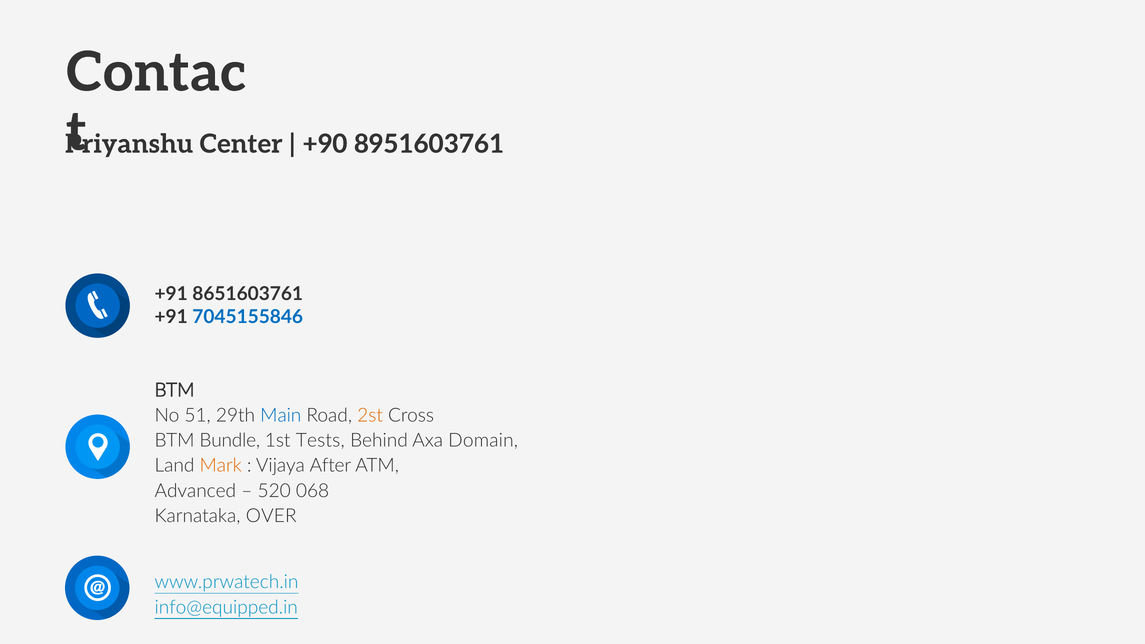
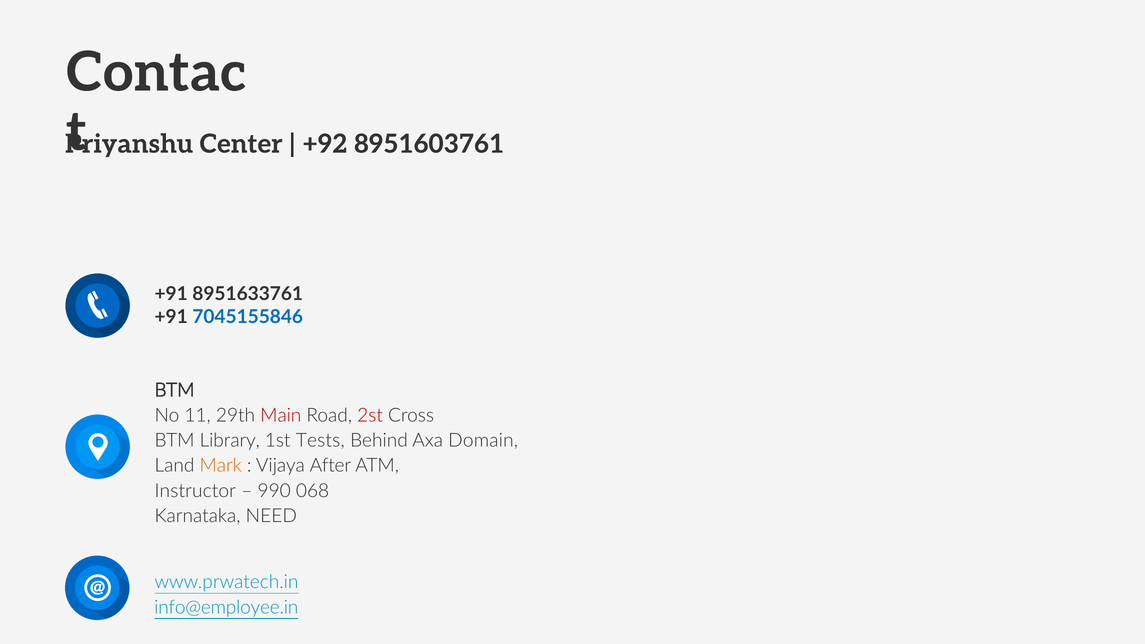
+90: +90 -> +92
8651603761: 8651603761 -> 8951633761
51: 51 -> 11
Main colour: blue -> red
2st colour: orange -> red
Bundle: Bundle -> Library
Advanced: Advanced -> Instructor
520: 520 -> 990
OVER: OVER -> NEED
info@equipped.in: info@equipped.in -> info@employee.in
